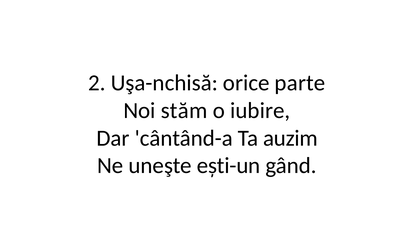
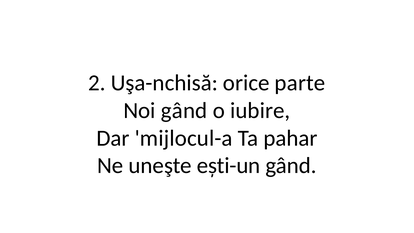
Noi stăm: stăm -> gând
cântând-a: cântând-a -> mijlocul-a
auzim: auzim -> pahar
